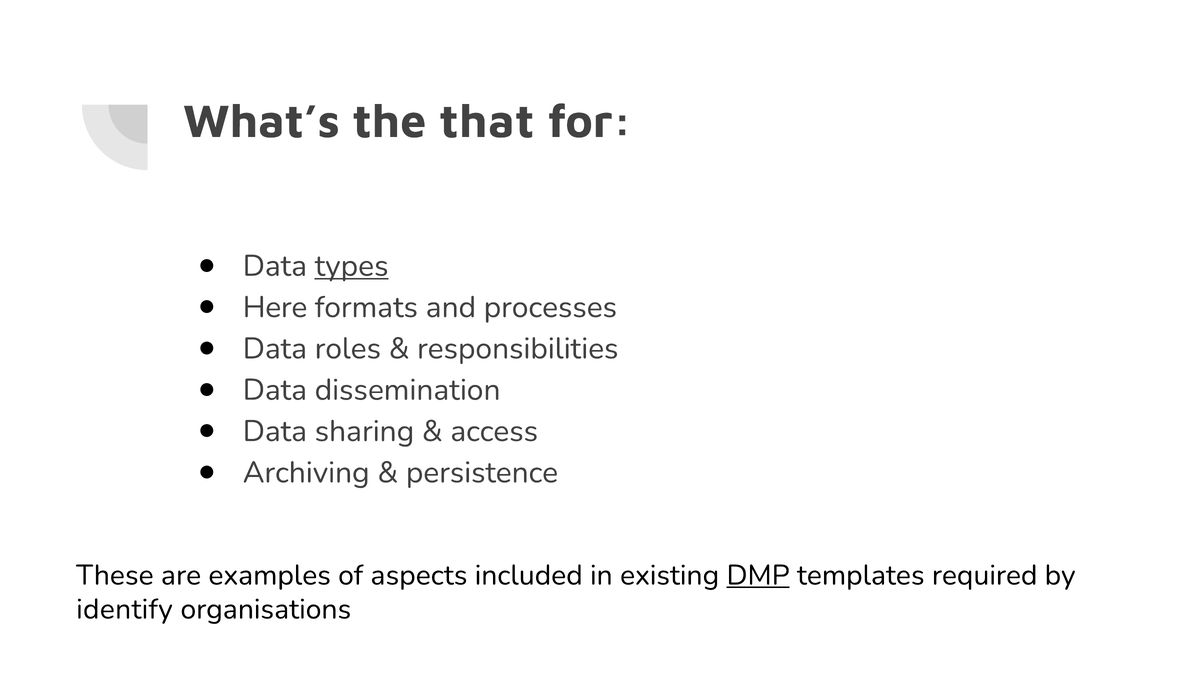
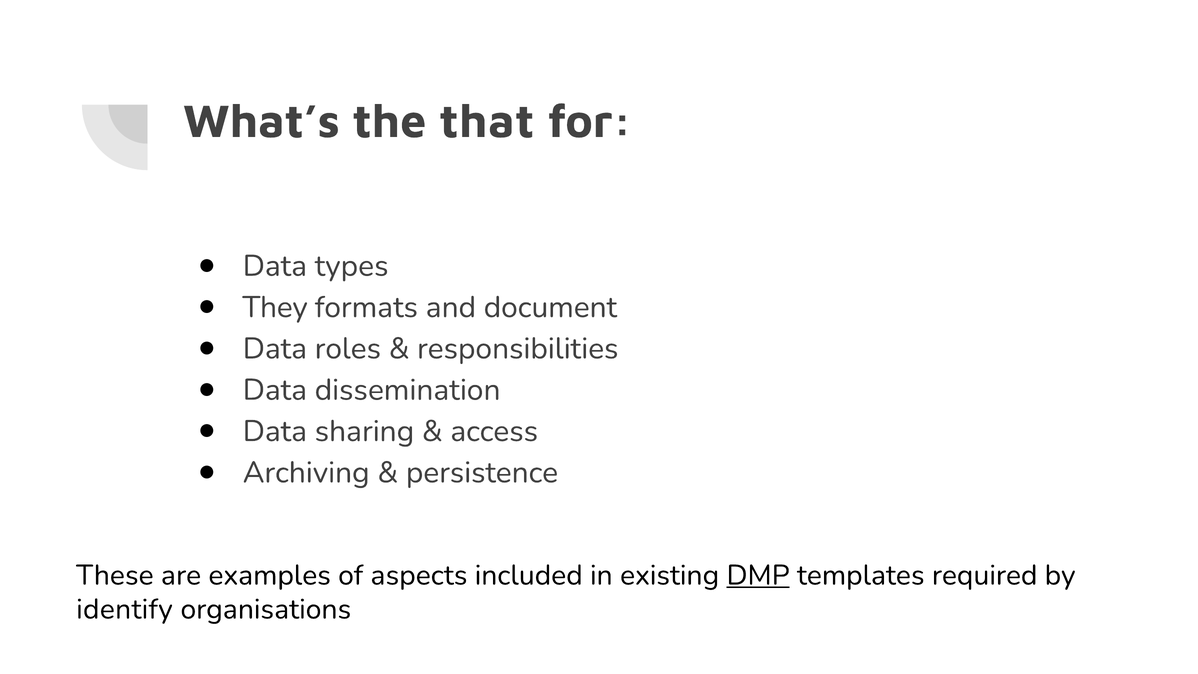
types underline: present -> none
Here: Here -> They
processes: processes -> document
